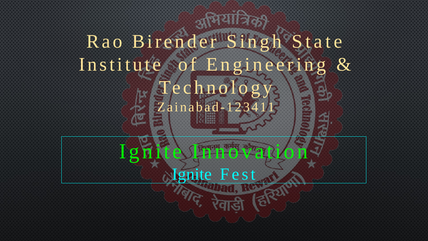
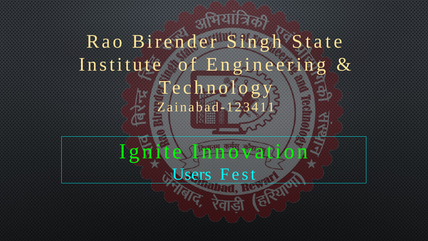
Ignite at (192, 174): Ignite -> Users
